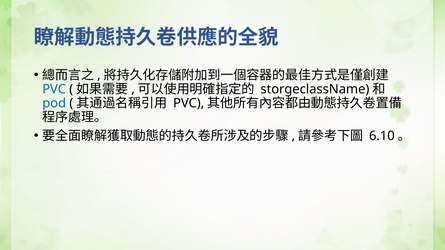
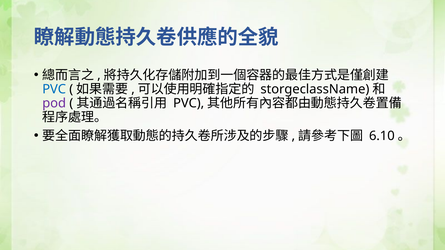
pod colour: blue -> purple
